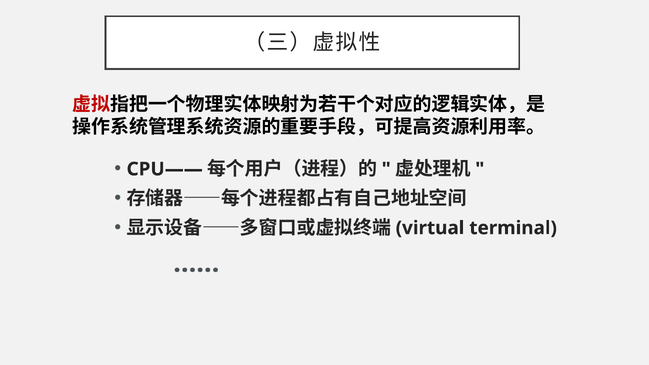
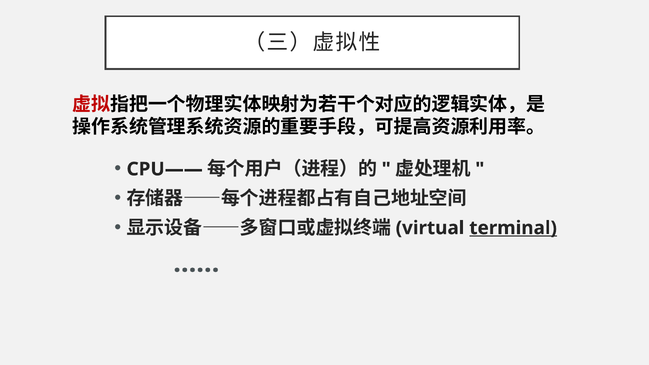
terminal underline: none -> present
